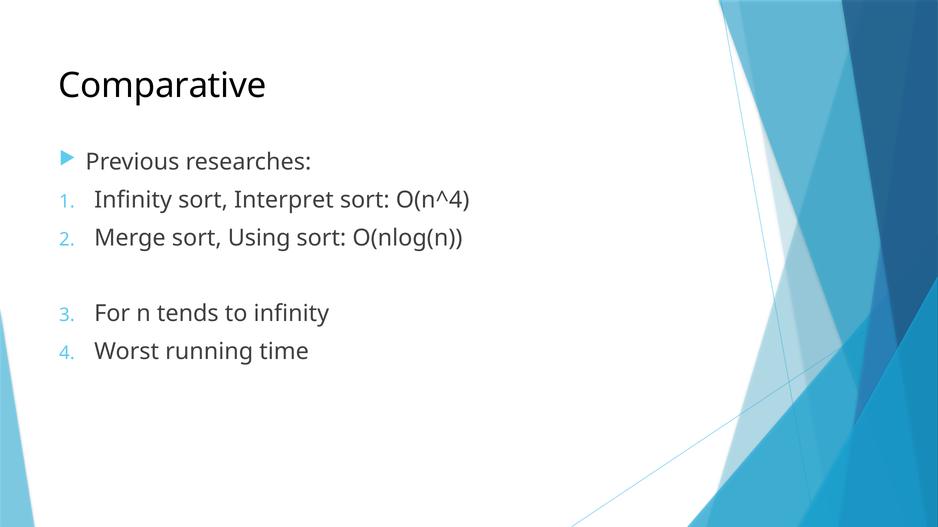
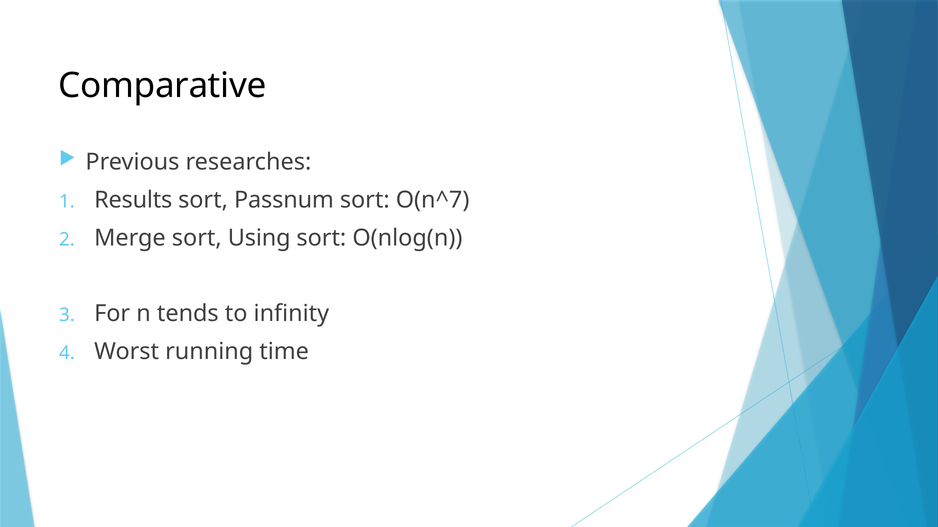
Infinity at (133, 200): Infinity -> Results
Interpret: Interpret -> Passnum
O(n^4: O(n^4 -> O(n^7
